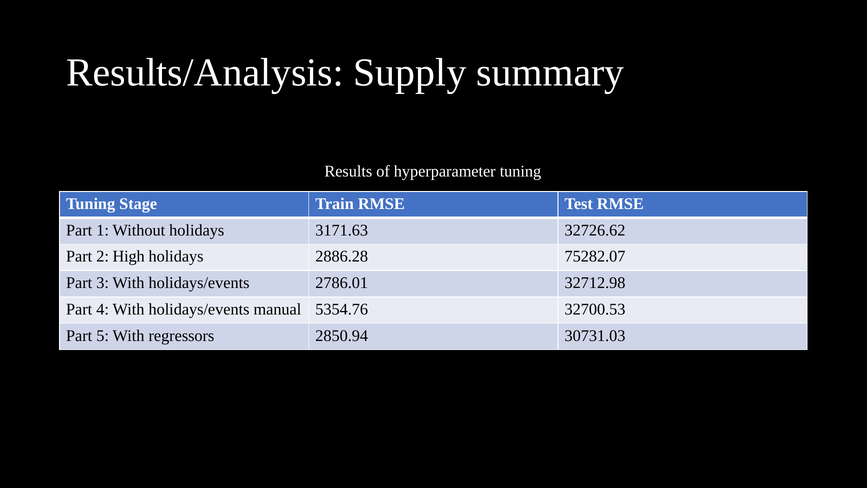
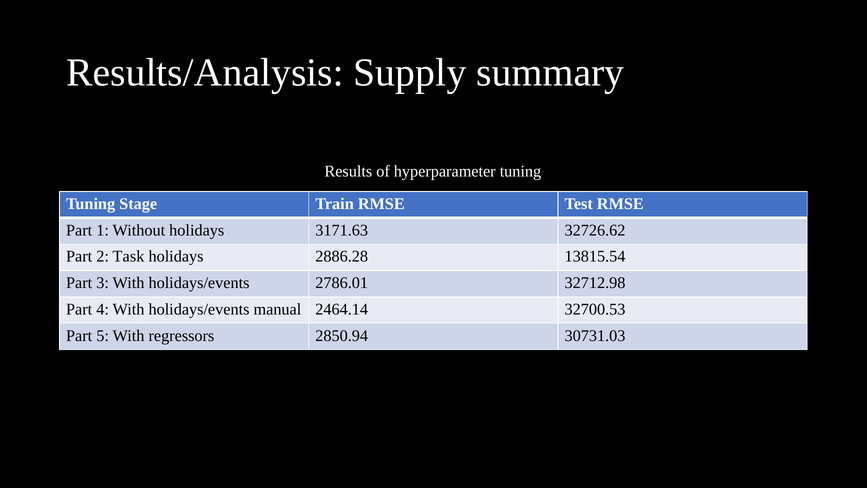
High: High -> Task
75282.07: 75282.07 -> 13815.54
5354.76: 5354.76 -> 2464.14
